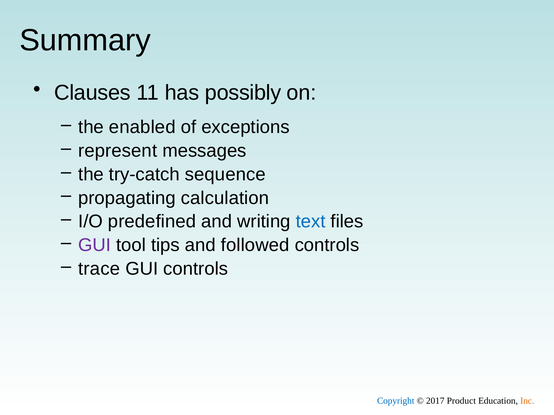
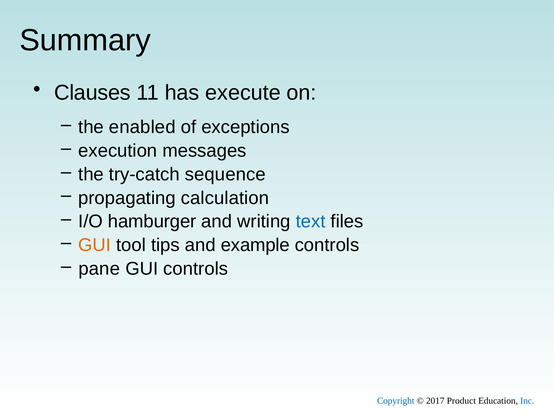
possibly: possibly -> execute
represent: represent -> execution
predefined: predefined -> hamburger
GUI at (95, 245) colour: purple -> orange
followed: followed -> example
trace: trace -> pane
Inc colour: orange -> blue
